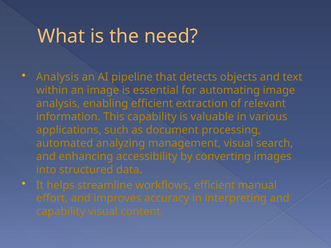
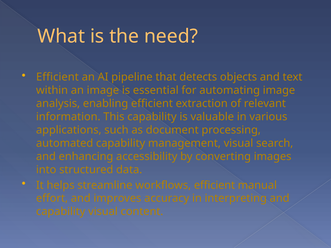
Analysis at (57, 77): Analysis -> Efficient
automated analyzing: analyzing -> capability
